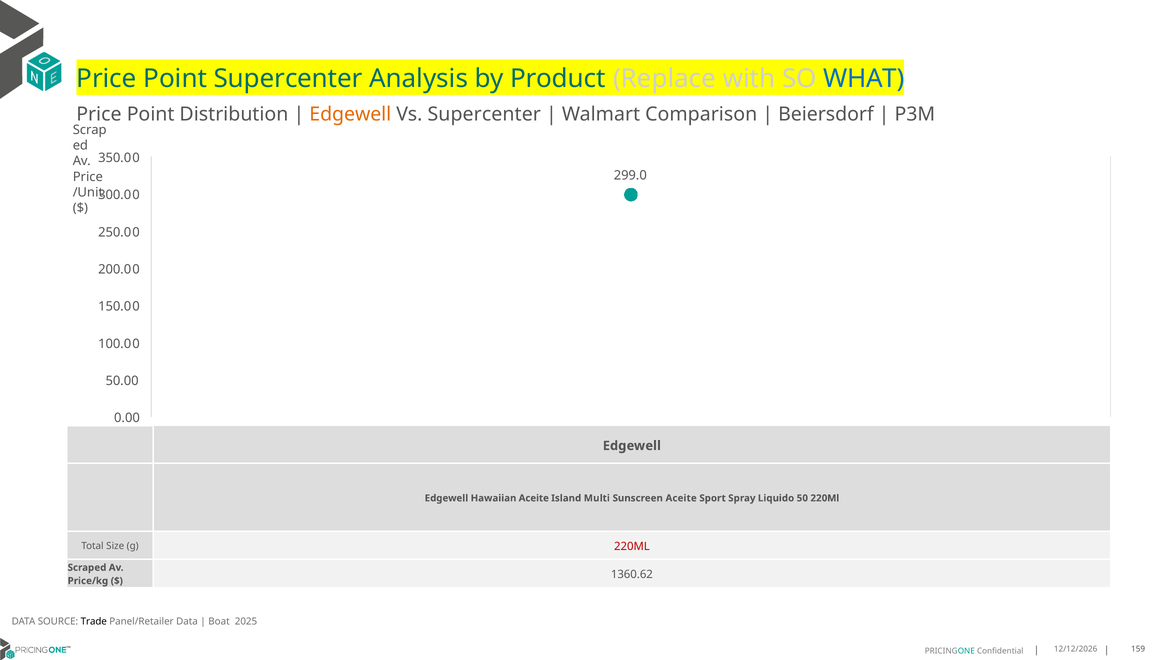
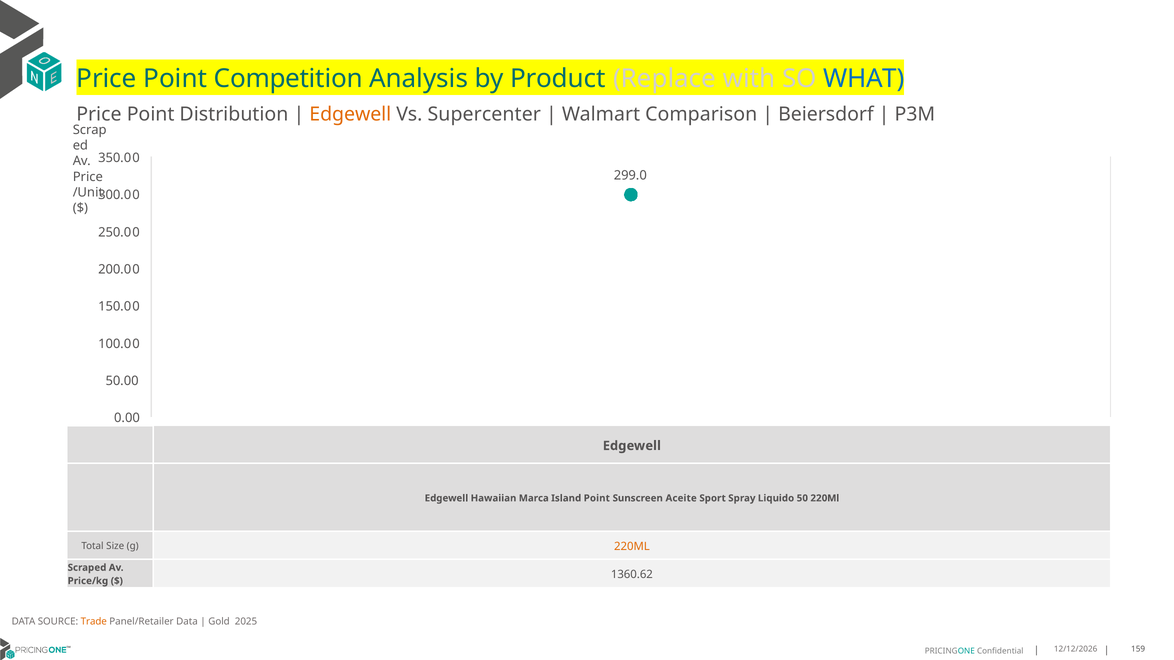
Point Supercenter: Supercenter -> Competition
Hawaiian Aceite: Aceite -> Marca
Island Multi: Multi -> Point
220ML at (632, 547) colour: red -> orange
Trade colour: black -> orange
Boat: Boat -> Gold
